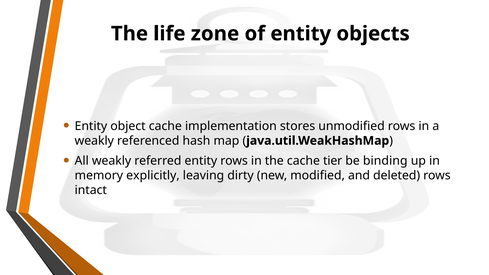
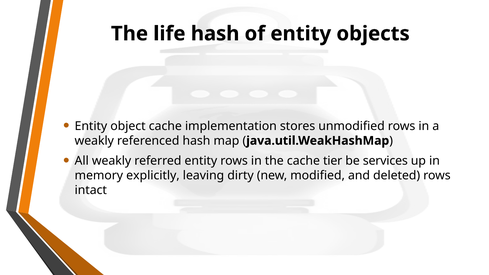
life zone: zone -> hash
binding: binding -> services
